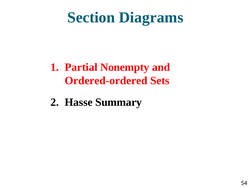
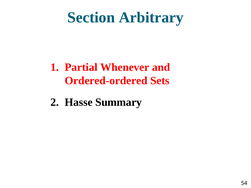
Diagrams: Diagrams -> Arbitrary
Nonempty: Nonempty -> Whenever
